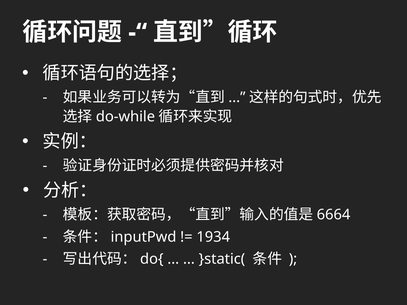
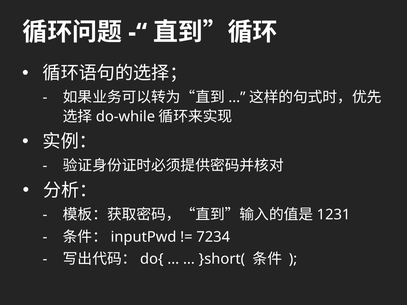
6664: 6664 -> 1231
1934: 1934 -> 7234
}static(: }static( -> }short(
